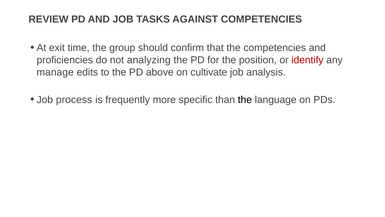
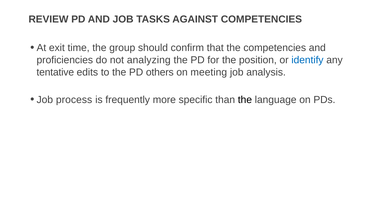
identify colour: red -> blue
manage: manage -> tentative
above: above -> others
cultivate: cultivate -> meeting
